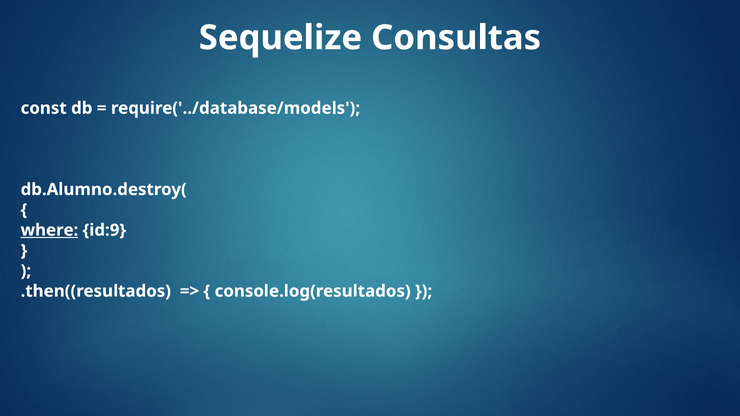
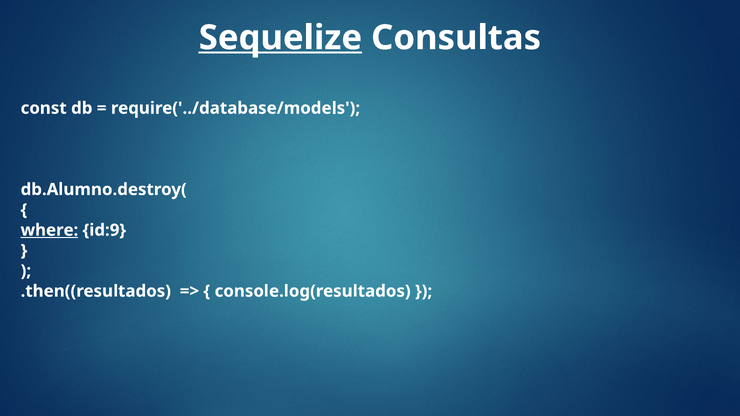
Sequelize underline: none -> present
